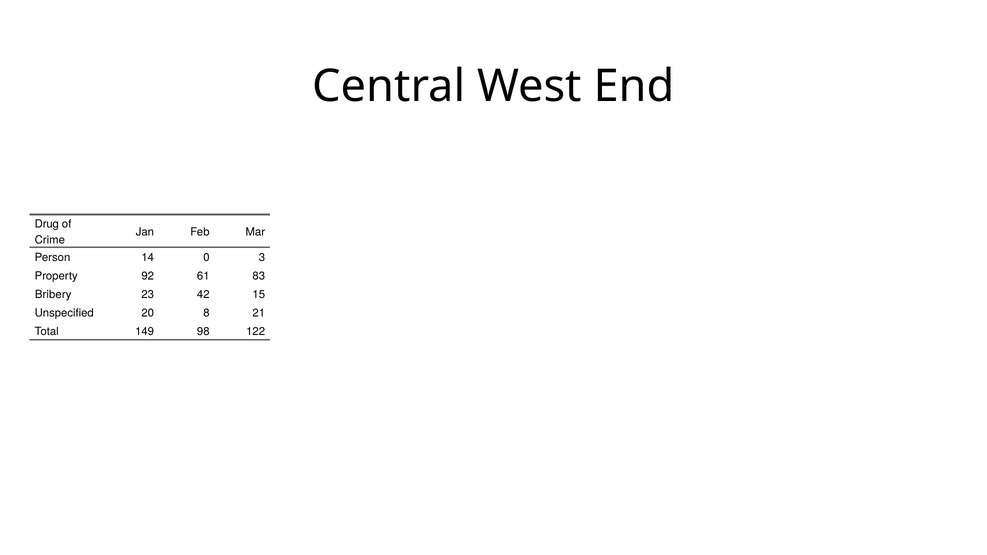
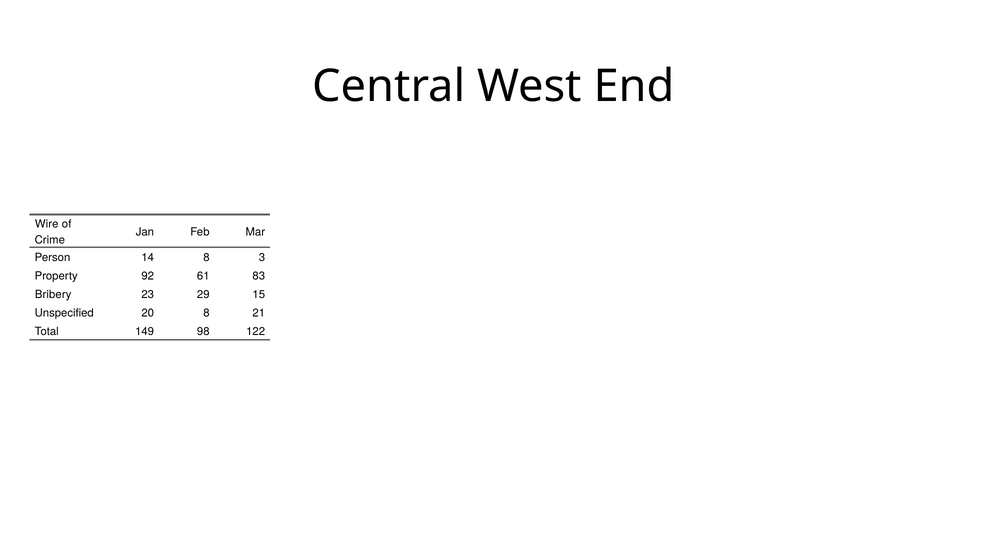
Drug: Drug -> Wire
14 0: 0 -> 8
42: 42 -> 29
